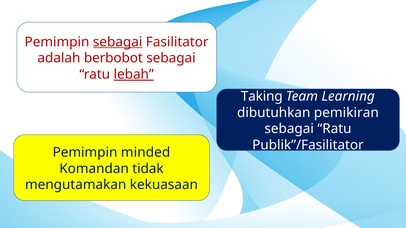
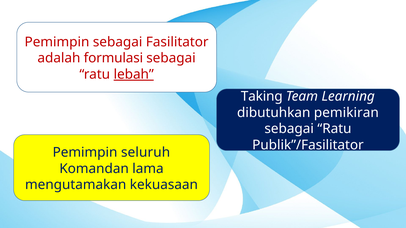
sebagai at (118, 42) underline: present -> none
berbobot: berbobot -> formulasi
minded: minded -> seluruh
tidak: tidak -> lama
